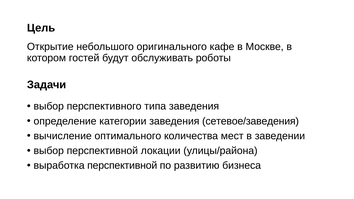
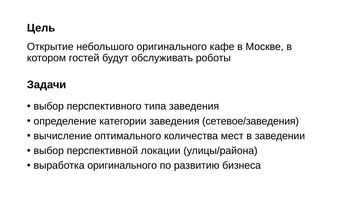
выработка перспективной: перспективной -> оригинального
